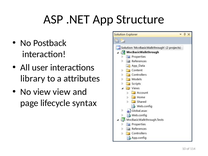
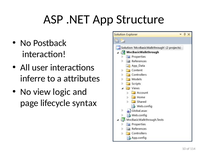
library: library -> inferre
view view: view -> logic
